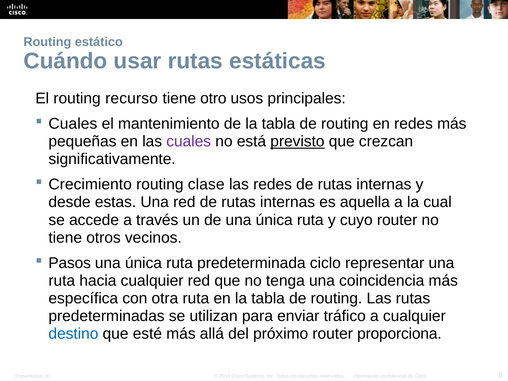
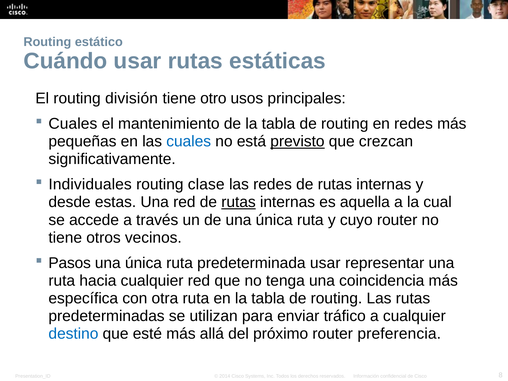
recurso: recurso -> división
cuales at (189, 141) colour: purple -> blue
Crecimiento: Crecimiento -> Individuales
rutas at (239, 202) underline: none -> present
predeterminada ciclo: ciclo -> usar
proporciona: proporciona -> preferencia
